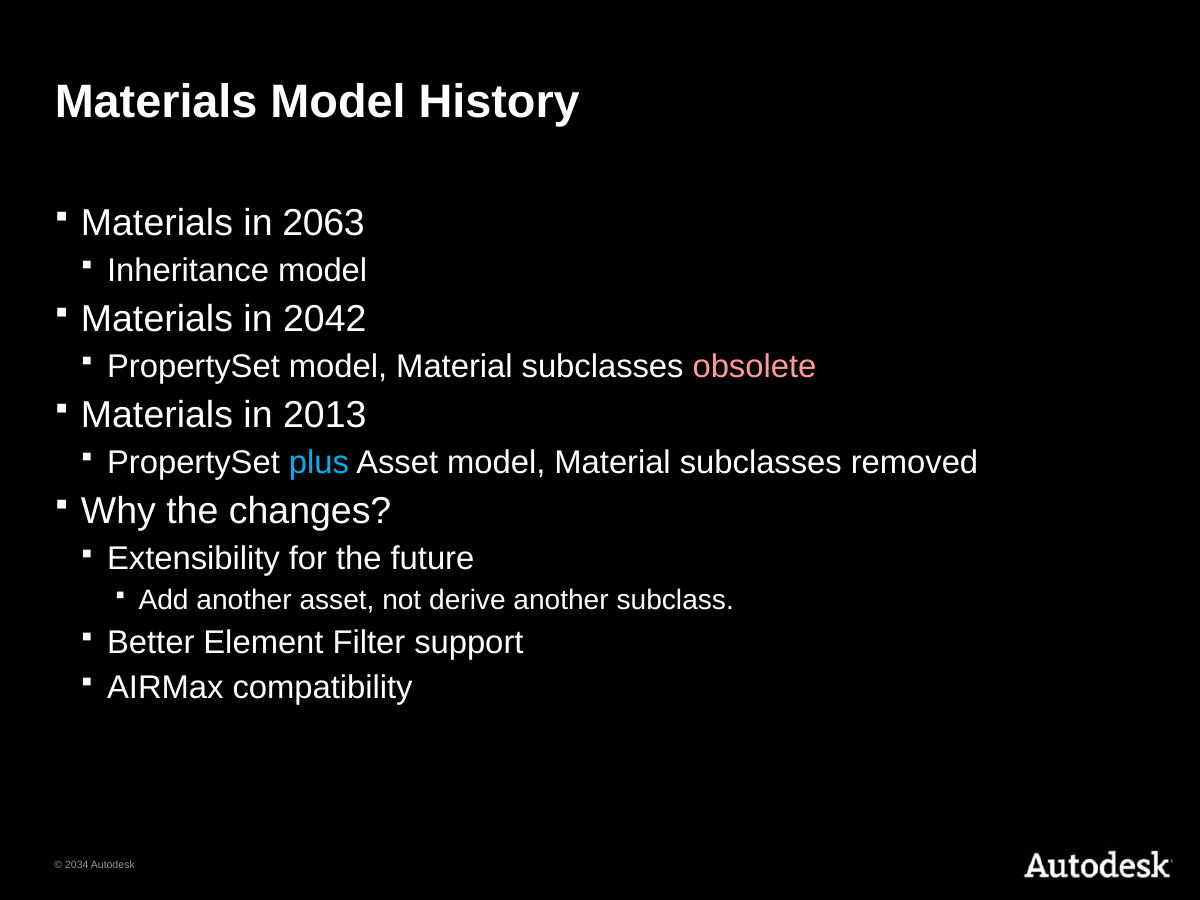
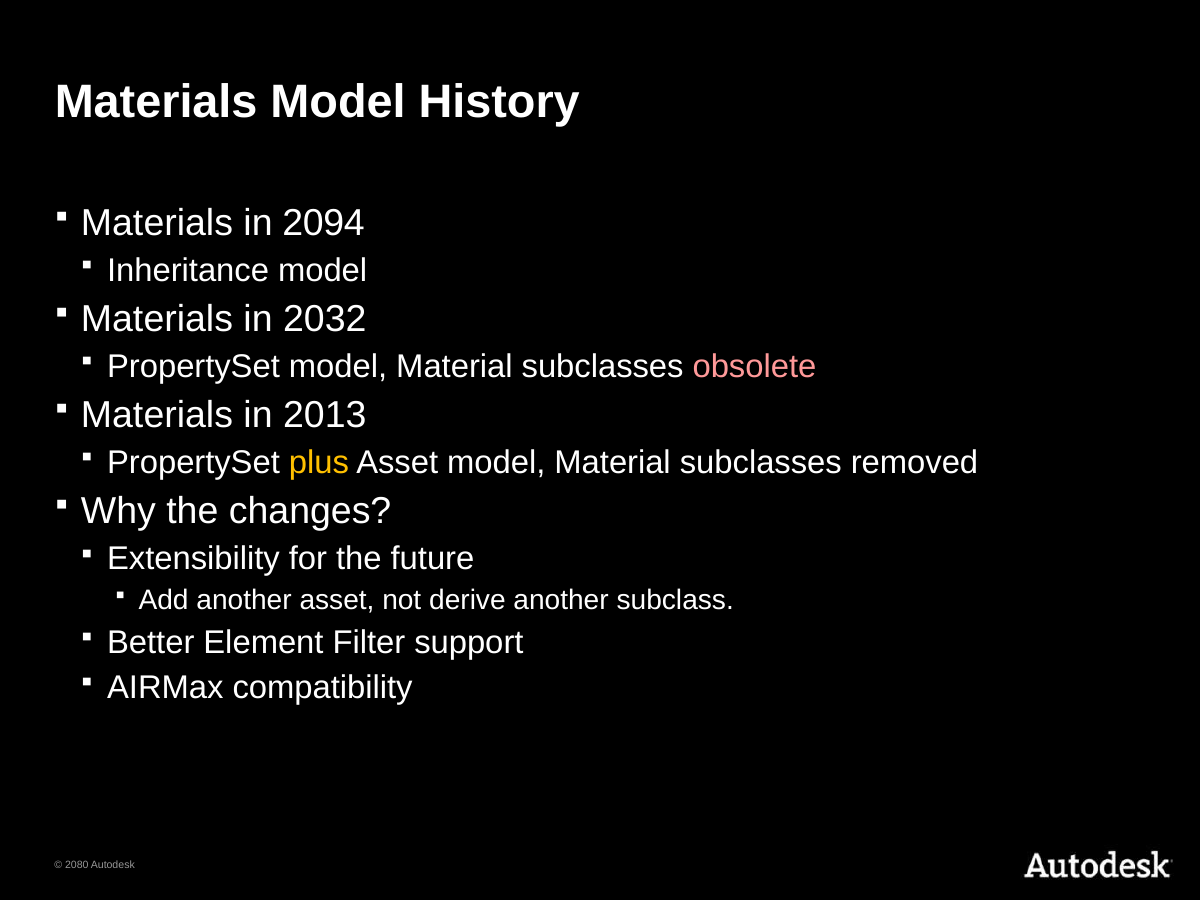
2063: 2063 -> 2094
2042: 2042 -> 2032
plus colour: light blue -> yellow
2034: 2034 -> 2080
